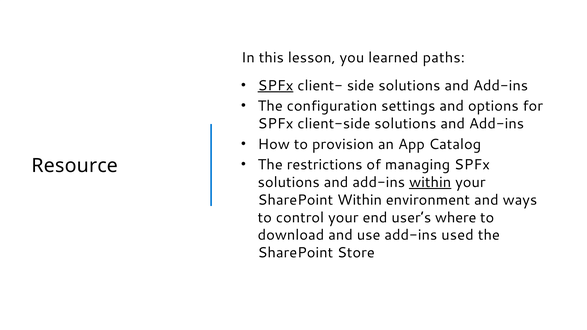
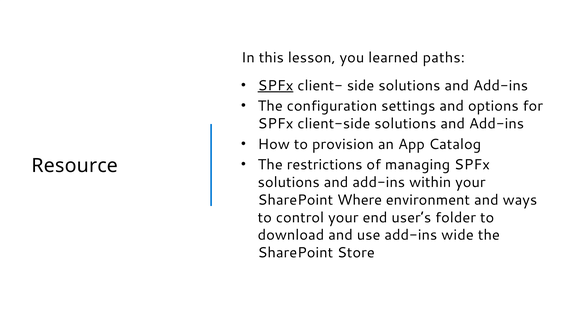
within at (430, 182) underline: present -> none
SharePoint Within: Within -> Where
where: where -> folder
used: used -> wide
